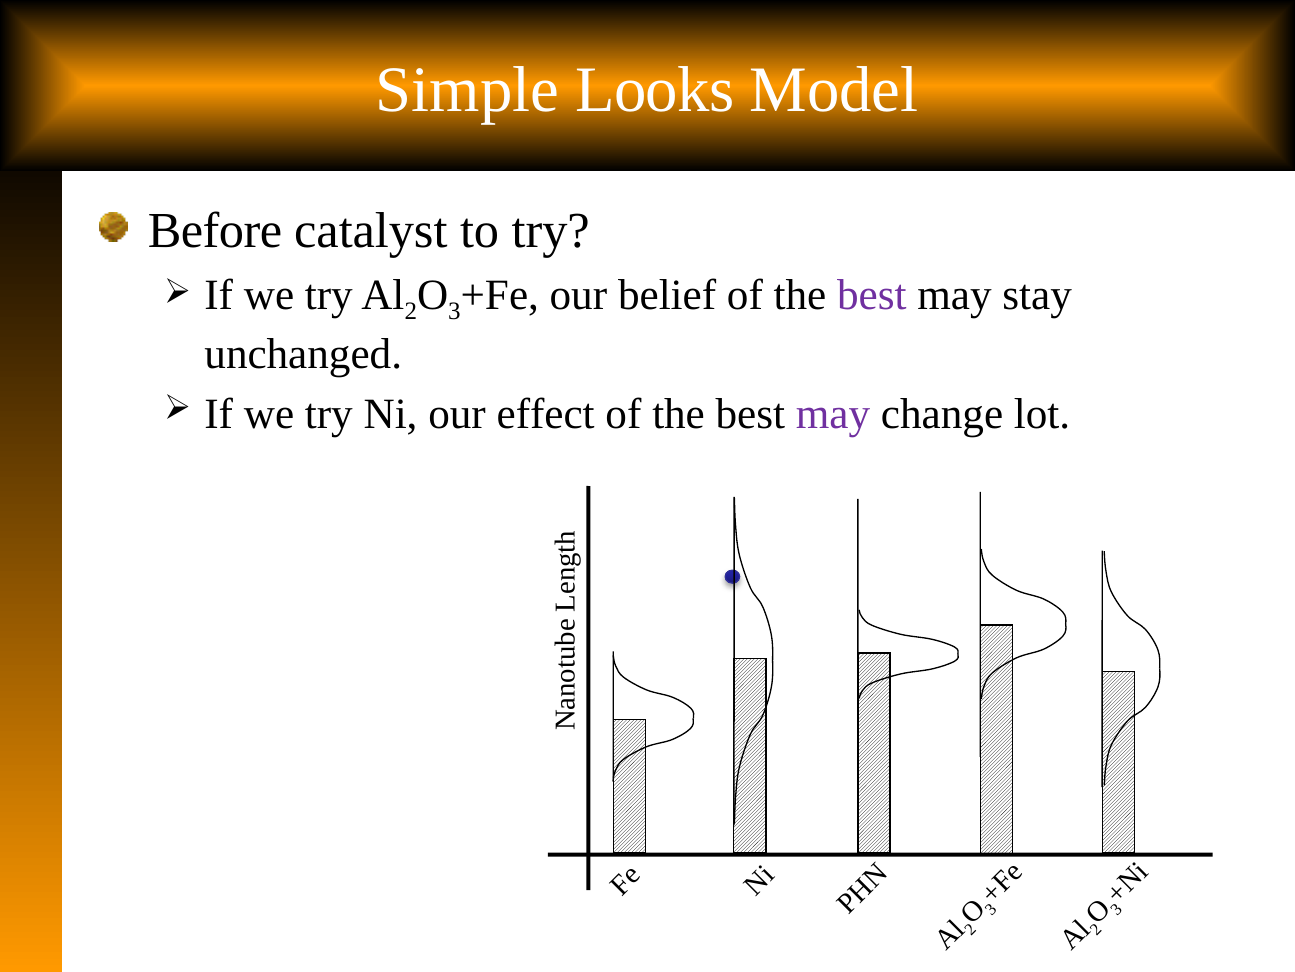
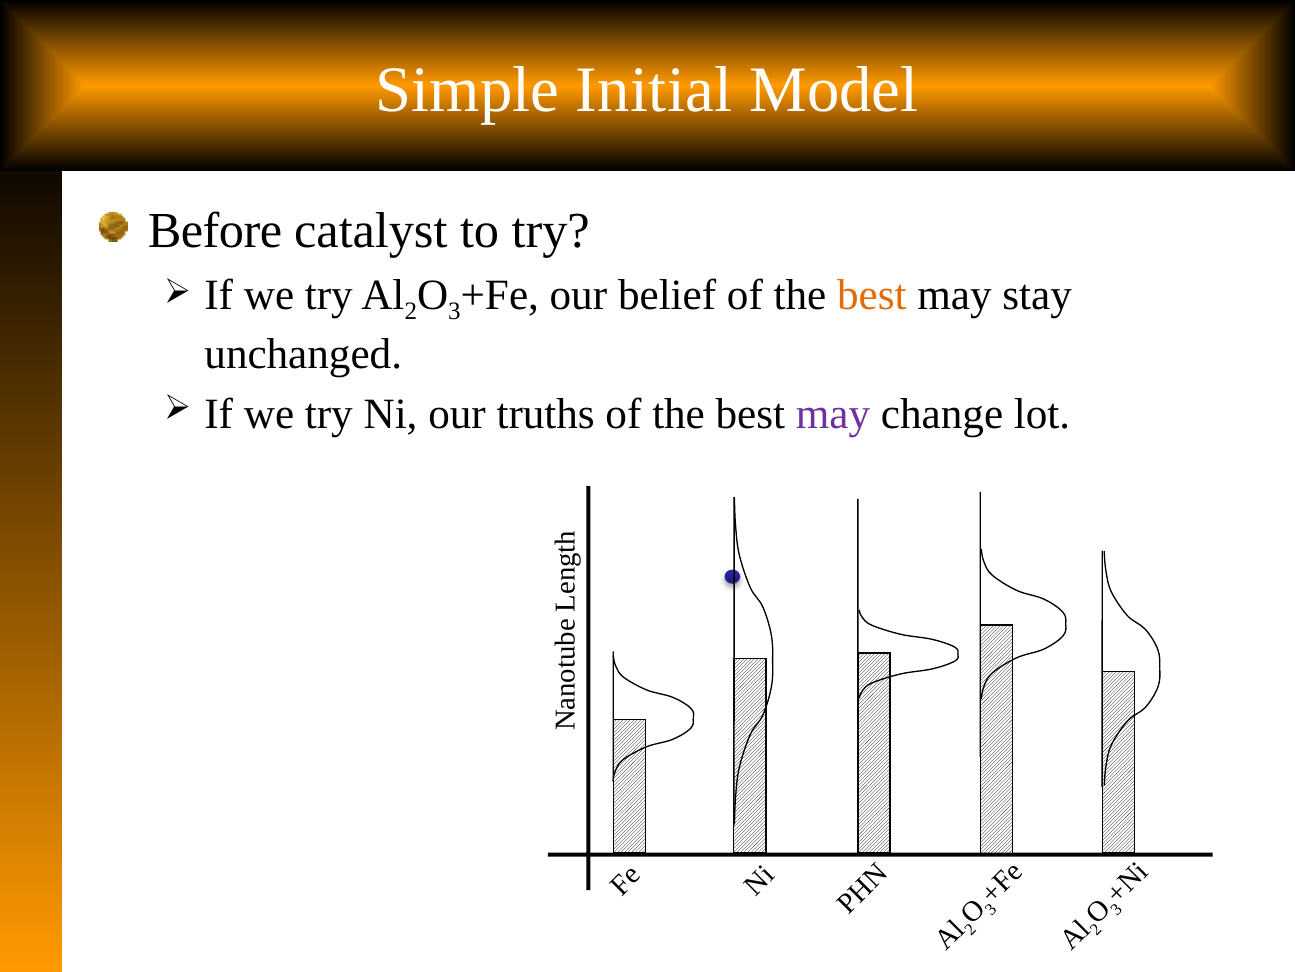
Looks: Looks -> Initial
best at (872, 295) colour: purple -> orange
effect: effect -> truths
